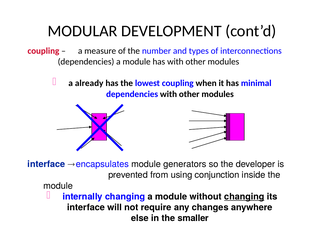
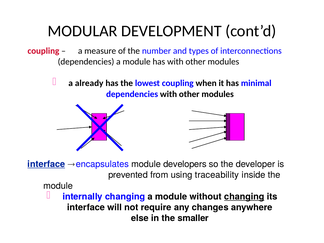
interface at (46, 164) underline: none -> present
generators: generators -> developers
conjunction: conjunction -> traceability
